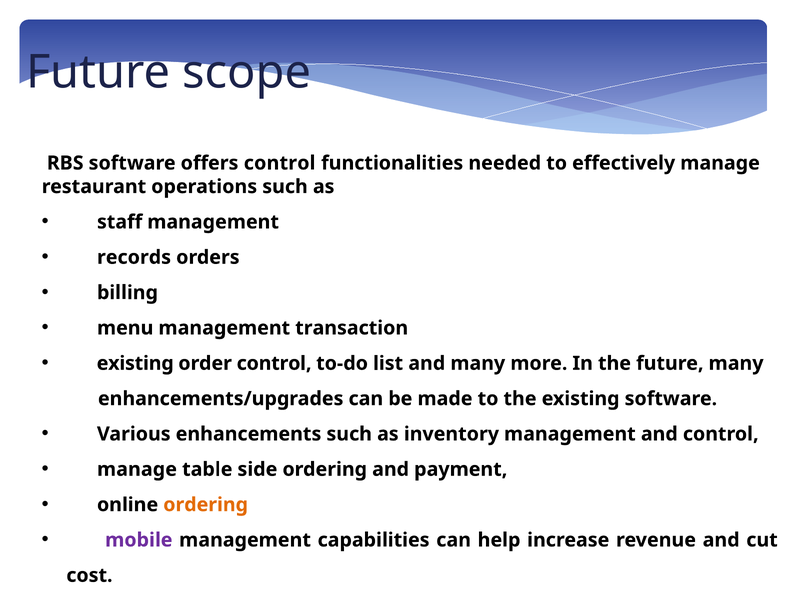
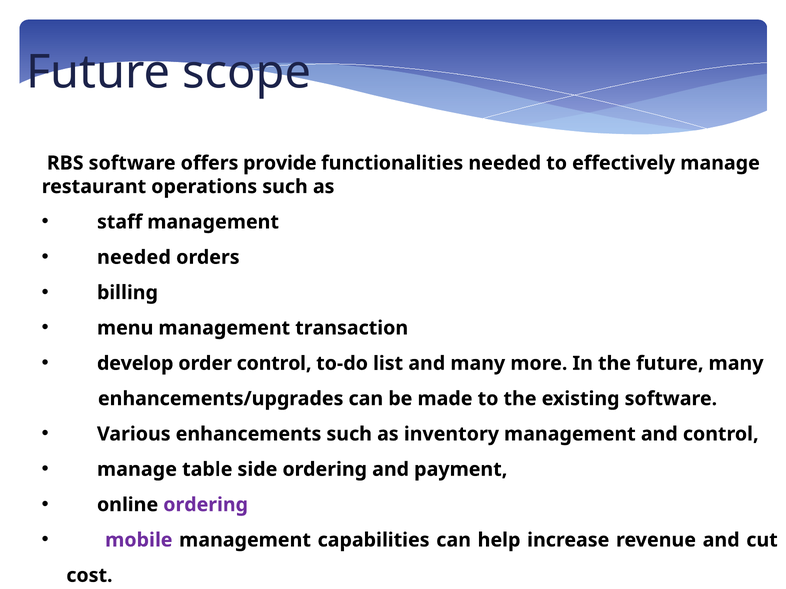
offers control: control -> provide
records at (134, 258): records -> needed
existing at (135, 364): existing -> develop
ordering at (206, 505) colour: orange -> purple
